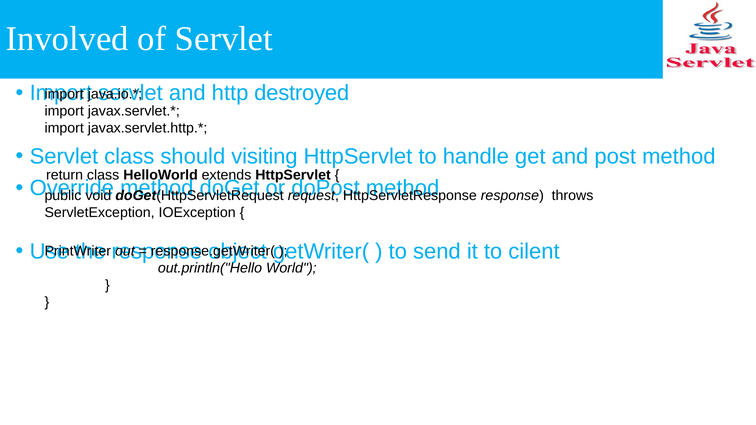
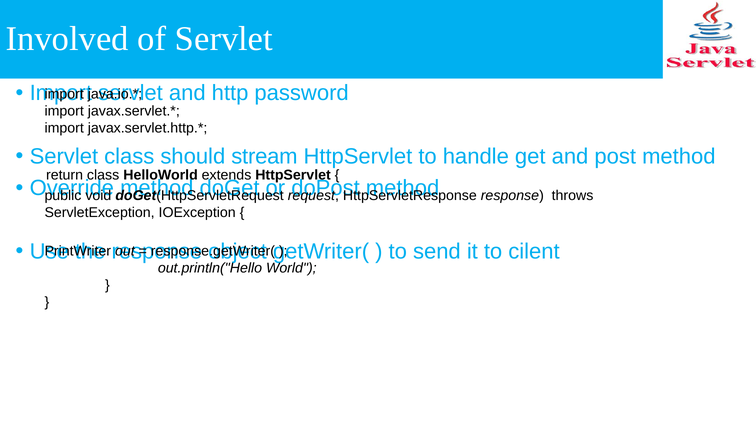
destroyed: destroyed -> password
visiting: visiting -> stream
